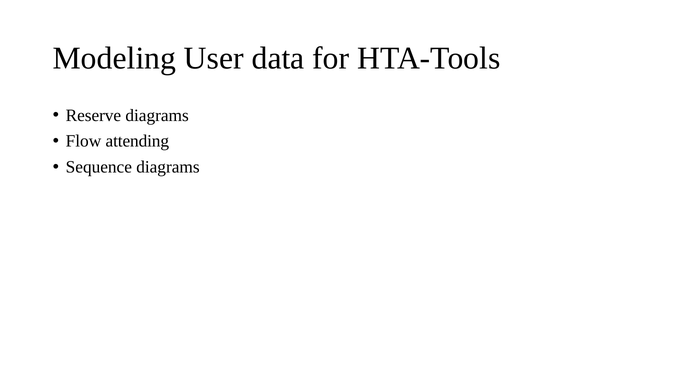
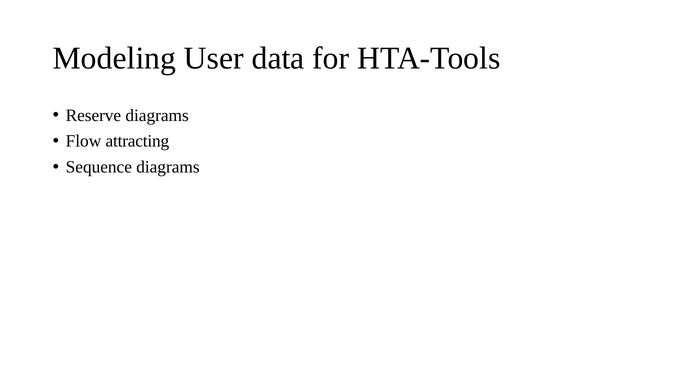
attending: attending -> attracting
